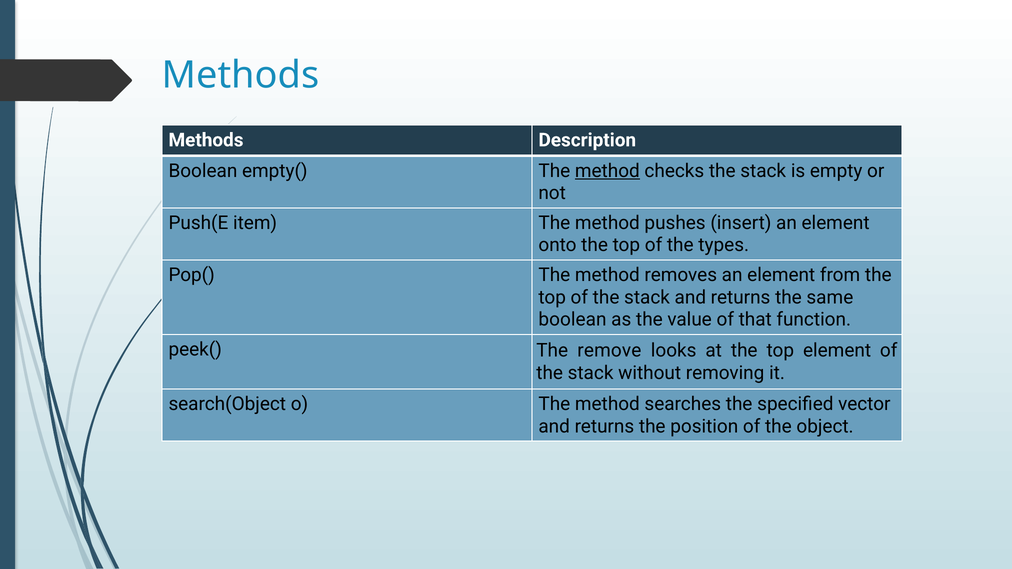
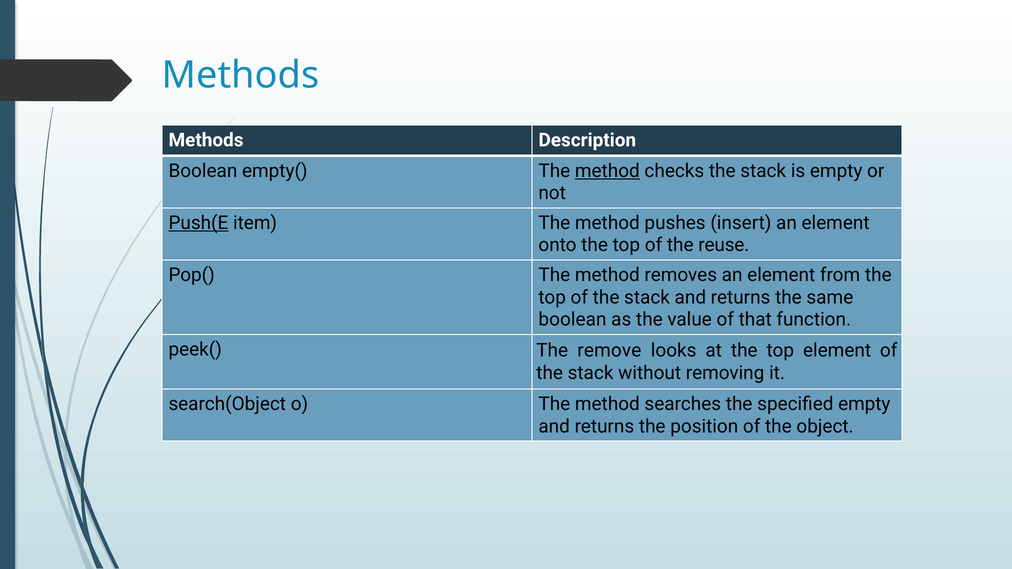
Push(E underline: none -> present
types: types -> reuse
specified vector: vector -> empty
